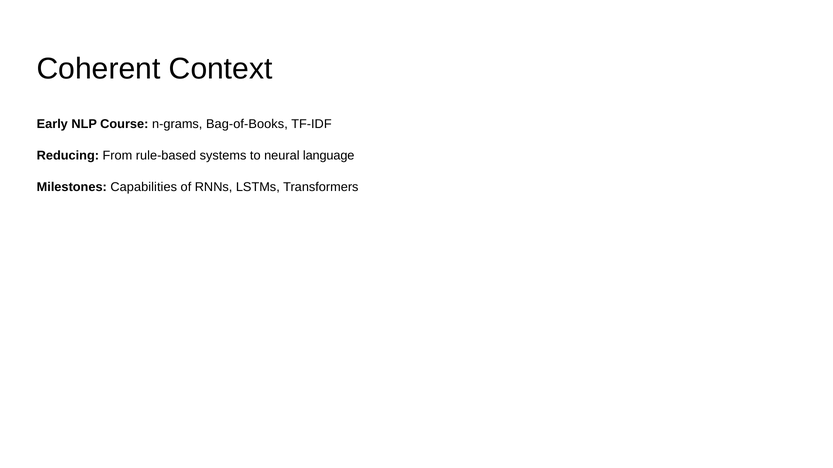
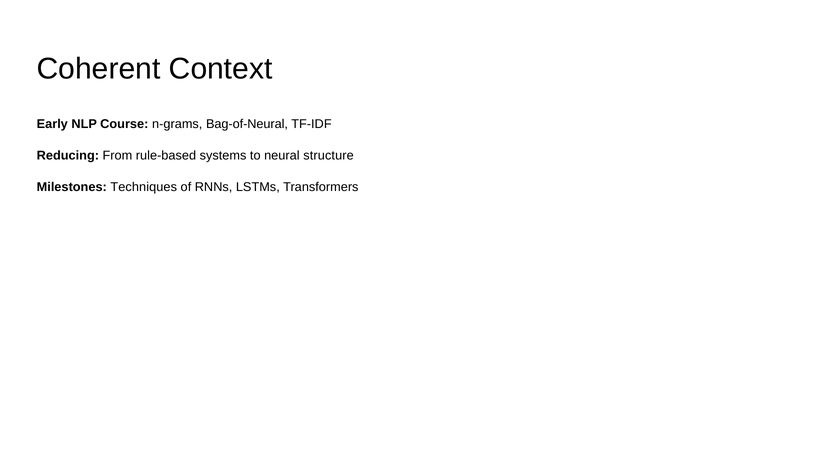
Bag-of-Books: Bag-of-Books -> Bag-of-Neural
language: language -> structure
Capabilities: Capabilities -> Techniques
